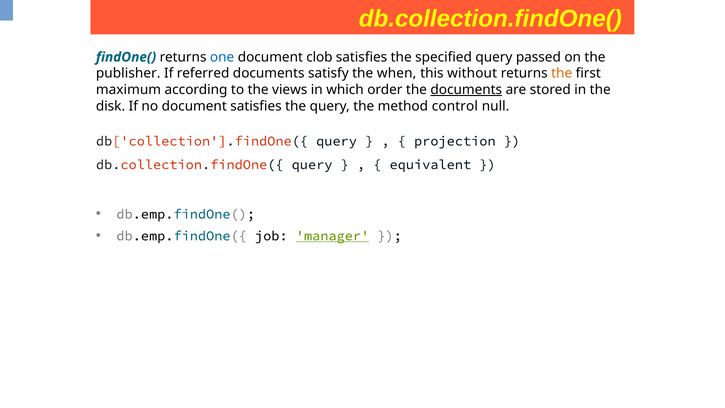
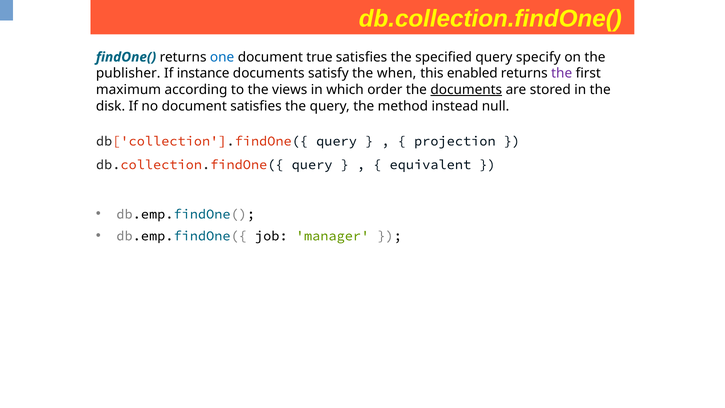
clob: clob -> true
passed: passed -> specify
referred: referred -> instance
without: without -> enabled
the at (562, 73) colour: orange -> purple
control: control -> instead
manager underline: present -> none
